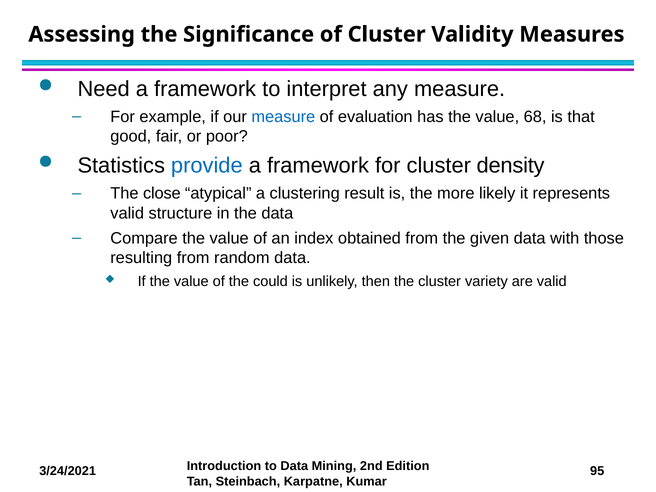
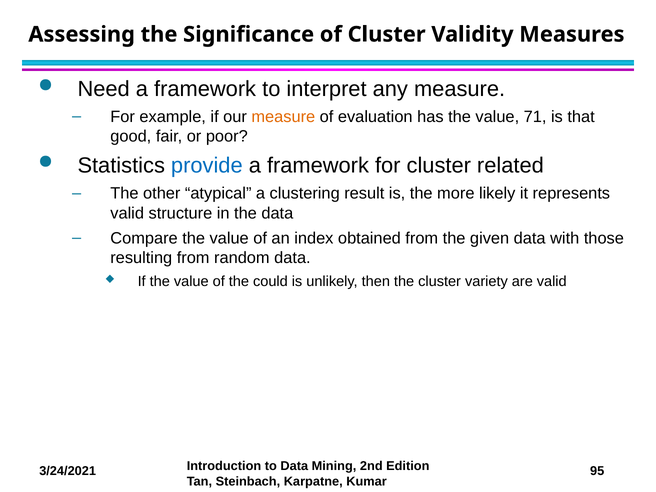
measure at (283, 117) colour: blue -> orange
68: 68 -> 71
density: density -> related
close: close -> other
